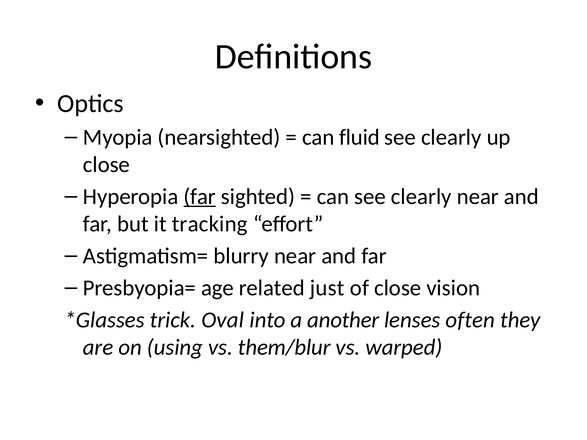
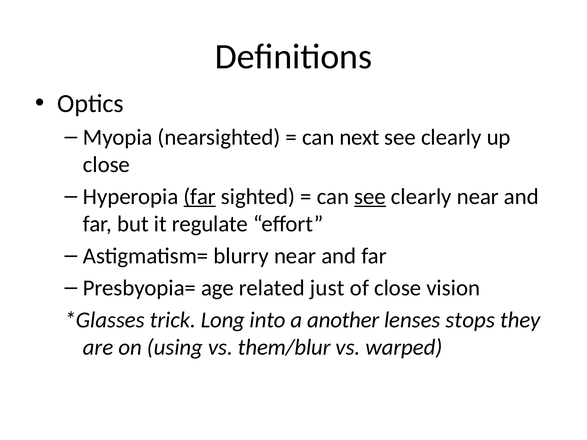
fluid: fluid -> next
see at (370, 197) underline: none -> present
tracking: tracking -> regulate
Oval: Oval -> Long
often: often -> stops
